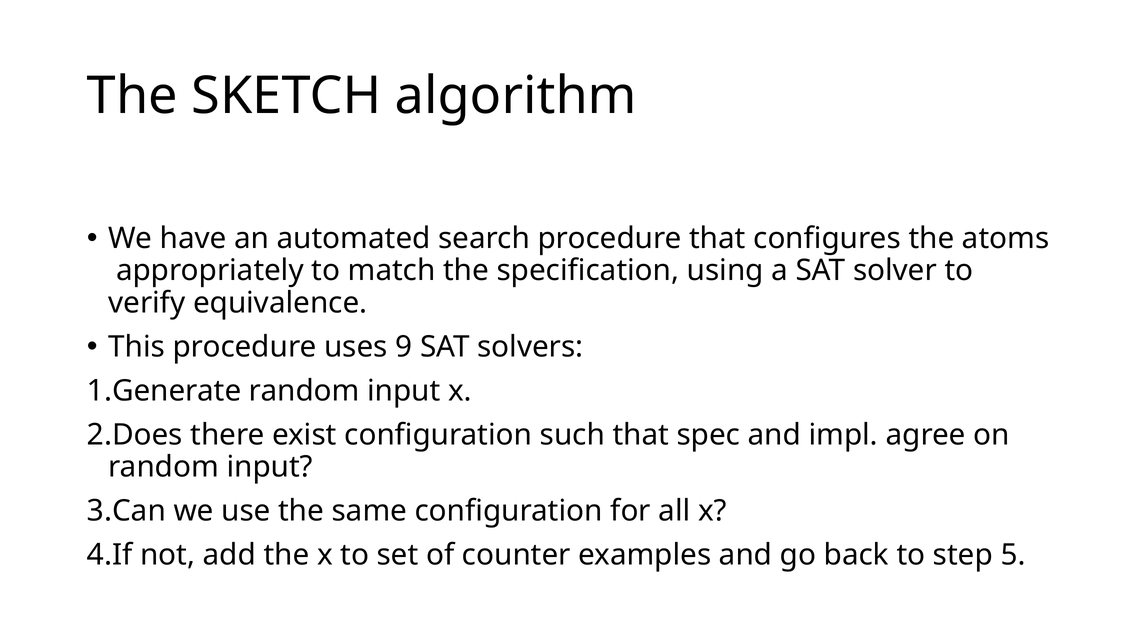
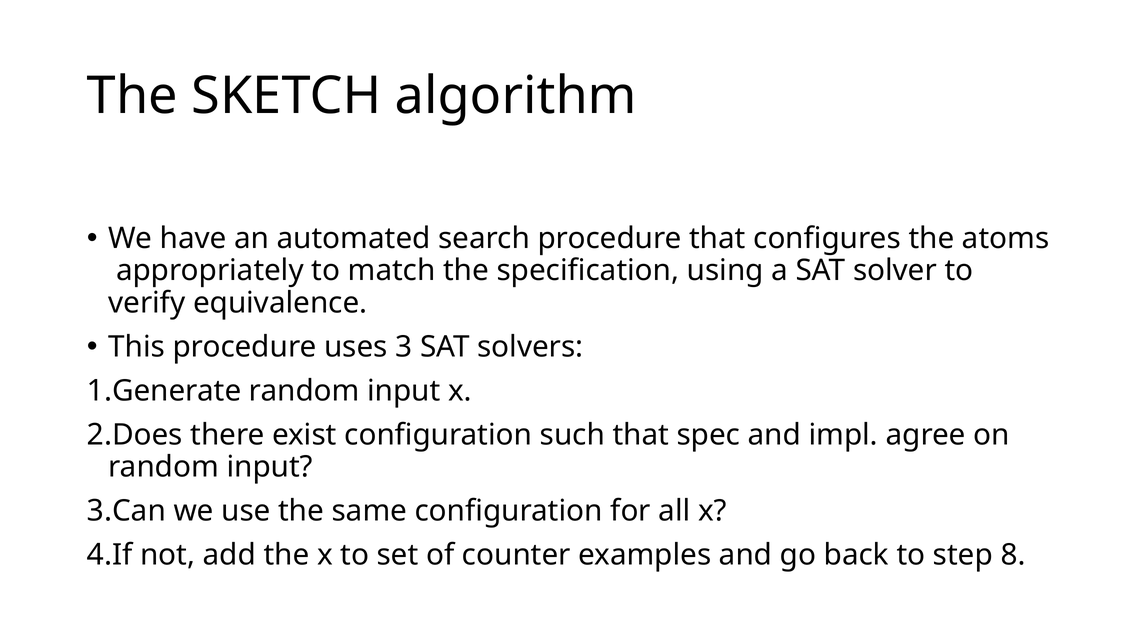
9: 9 -> 3
5: 5 -> 8
